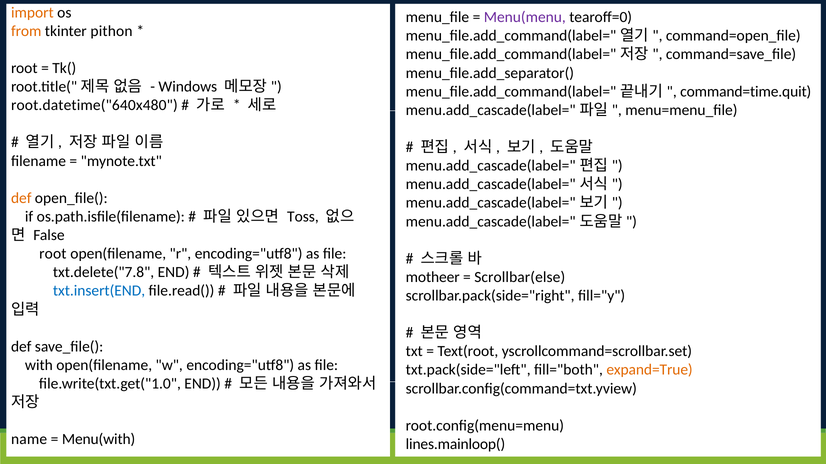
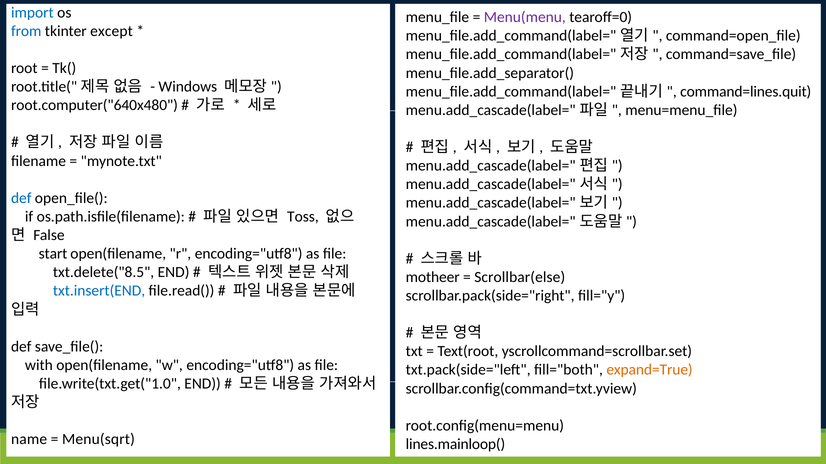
import colour: orange -> blue
from colour: orange -> blue
pithon: pithon -> except
command=time.quit: command=time.quit -> command=lines.quit
root.datetime("640x480: root.datetime("640x480 -> root.computer("640x480
def at (21, 198) colour: orange -> blue
root at (53, 254): root -> start
txt.delete("7.8: txt.delete("7.8 -> txt.delete("8.5
Menu(with: Menu(with -> Menu(sqrt
